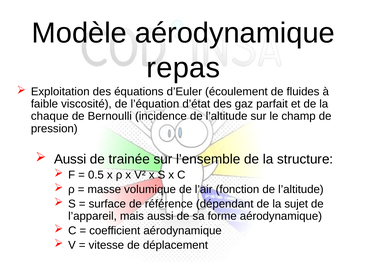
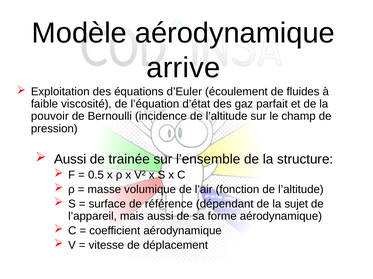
repas: repas -> arrive
chaque: chaque -> pouvoir
